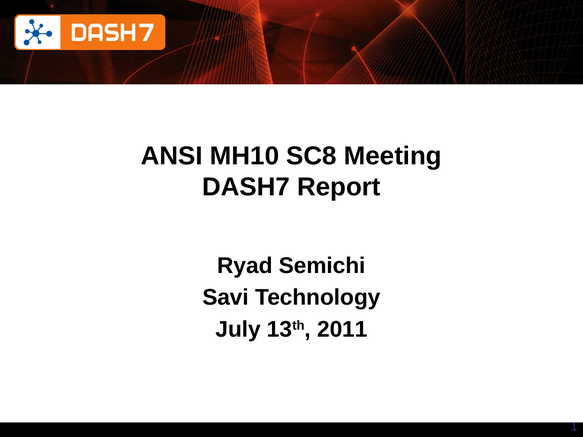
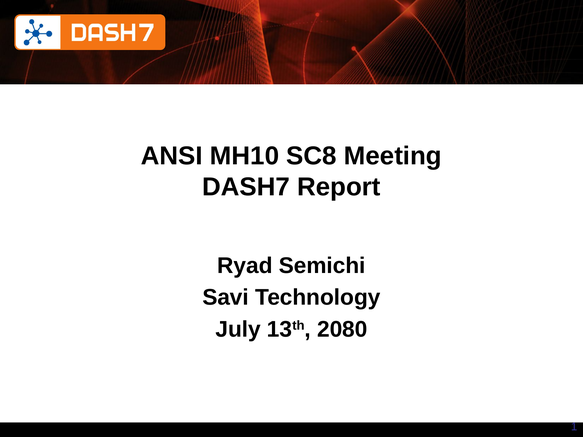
2011: 2011 -> 2080
